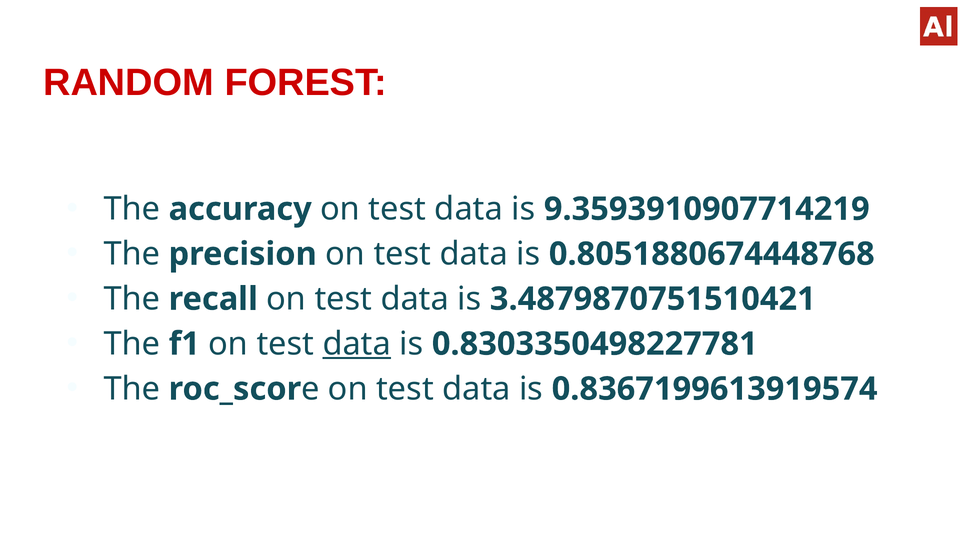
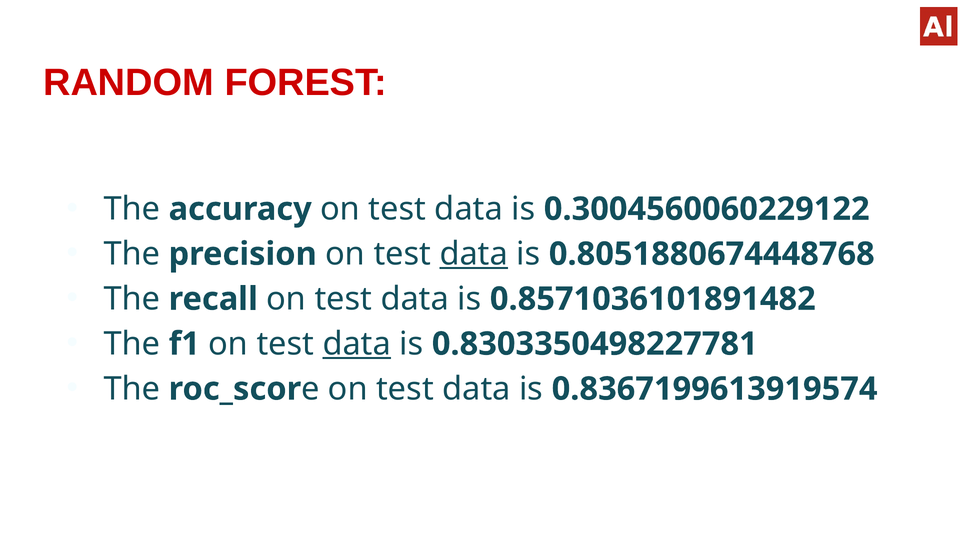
9.3593910907714219: 9.3593910907714219 -> 0.3004560060229122
data at (474, 254) underline: none -> present
3.4879870751510421: 3.4879870751510421 -> 0.8571036101891482
